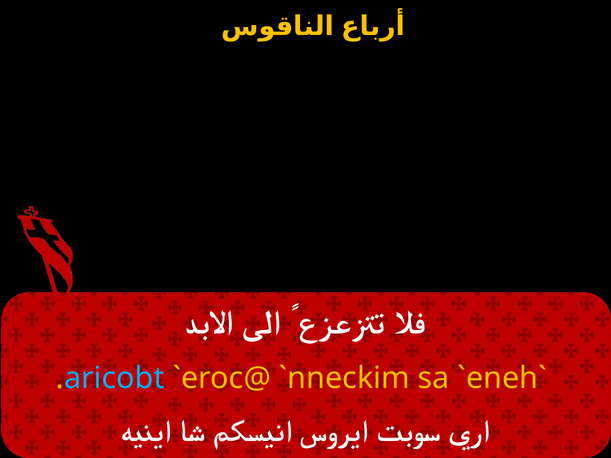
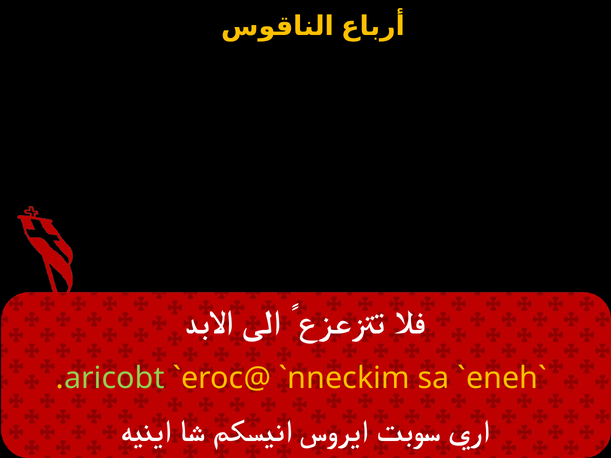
aricobt colour: light blue -> light green
